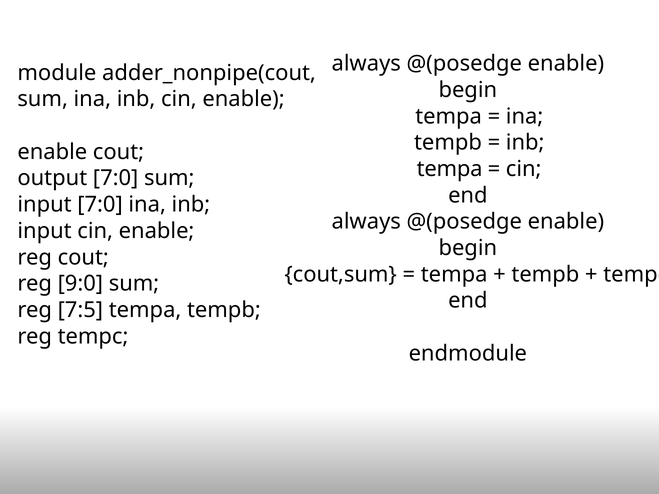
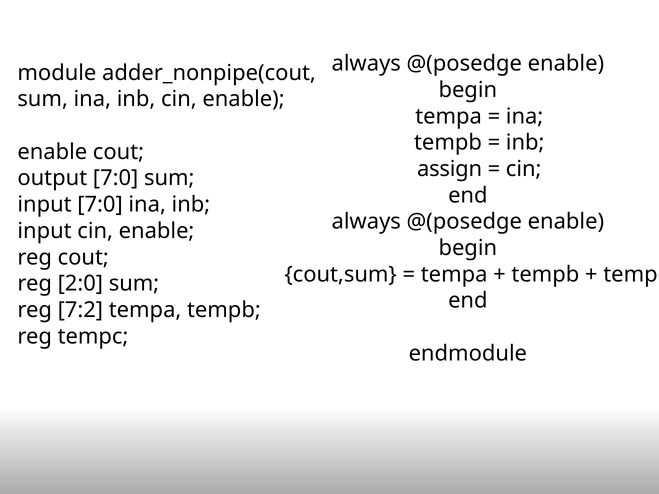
tempa at (450, 169): tempa -> assign
9:0: 9:0 -> 2:0
7:5: 7:5 -> 7:2
